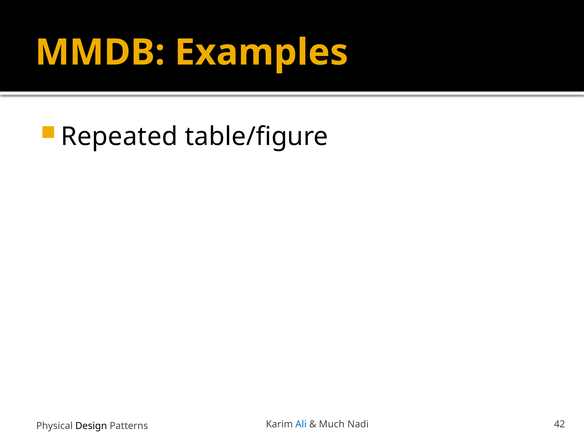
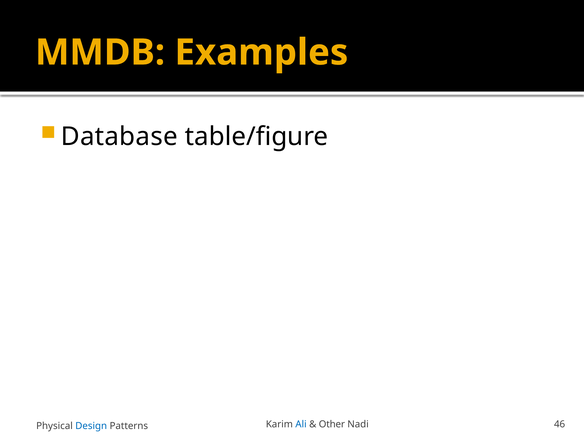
Repeated: Repeated -> Database
Much: Much -> Other
42: 42 -> 46
Design colour: black -> blue
